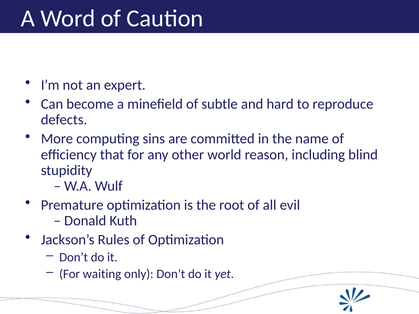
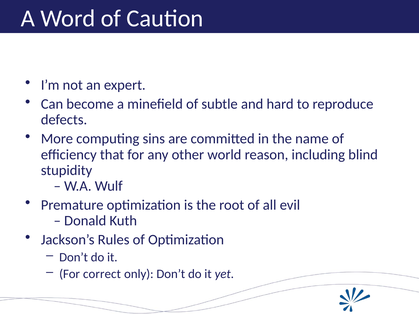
waiting: waiting -> correct
